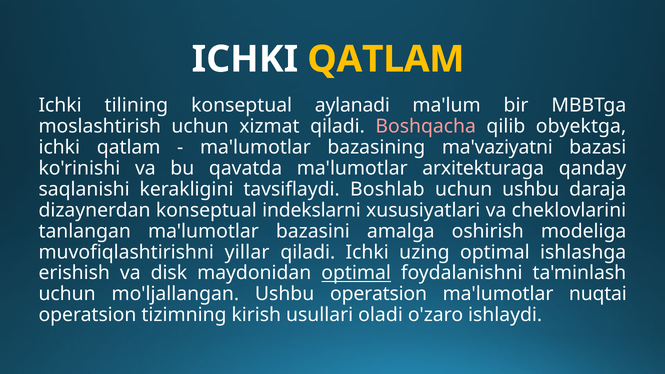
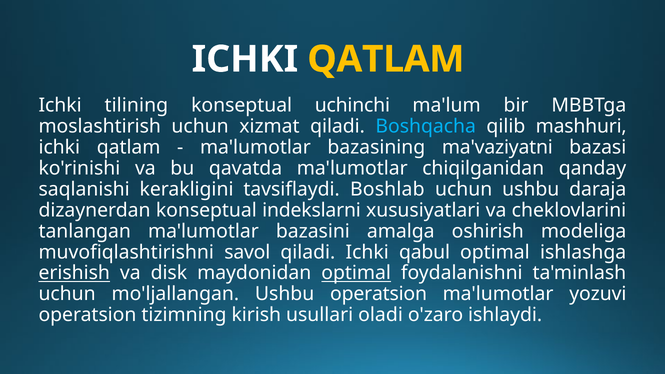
aylanadi: aylanadi -> uchinchi
Boshqacha colour: pink -> light blue
obyektga: obyektga -> mashhuri
arxitekturaga: arxitekturaga -> chiqilganidan
yillar: yillar -> savol
uzing: uzing -> qabul
erishish underline: none -> present
nuqtai: nuqtai -> yozuvi
